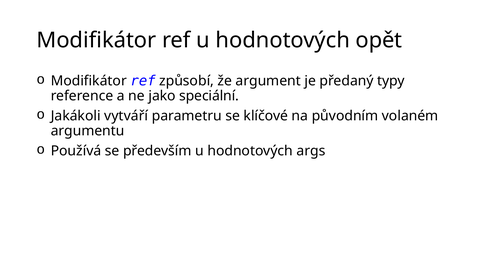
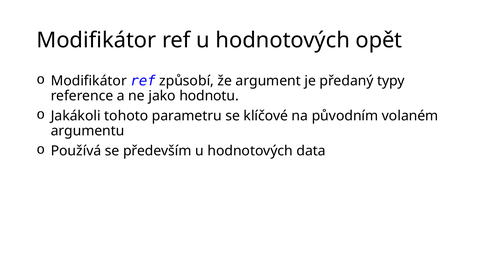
speciální: speciální -> hodnotu
vytváří: vytváří -> tohoto
args: args -> data
